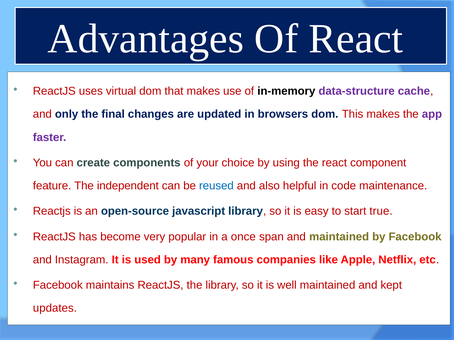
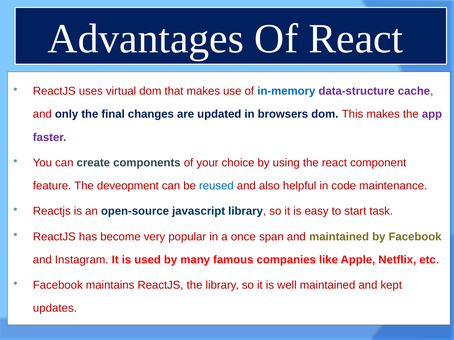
in-memory colour: black -> blue
independent: independent -> deveopment
true: true -> task
